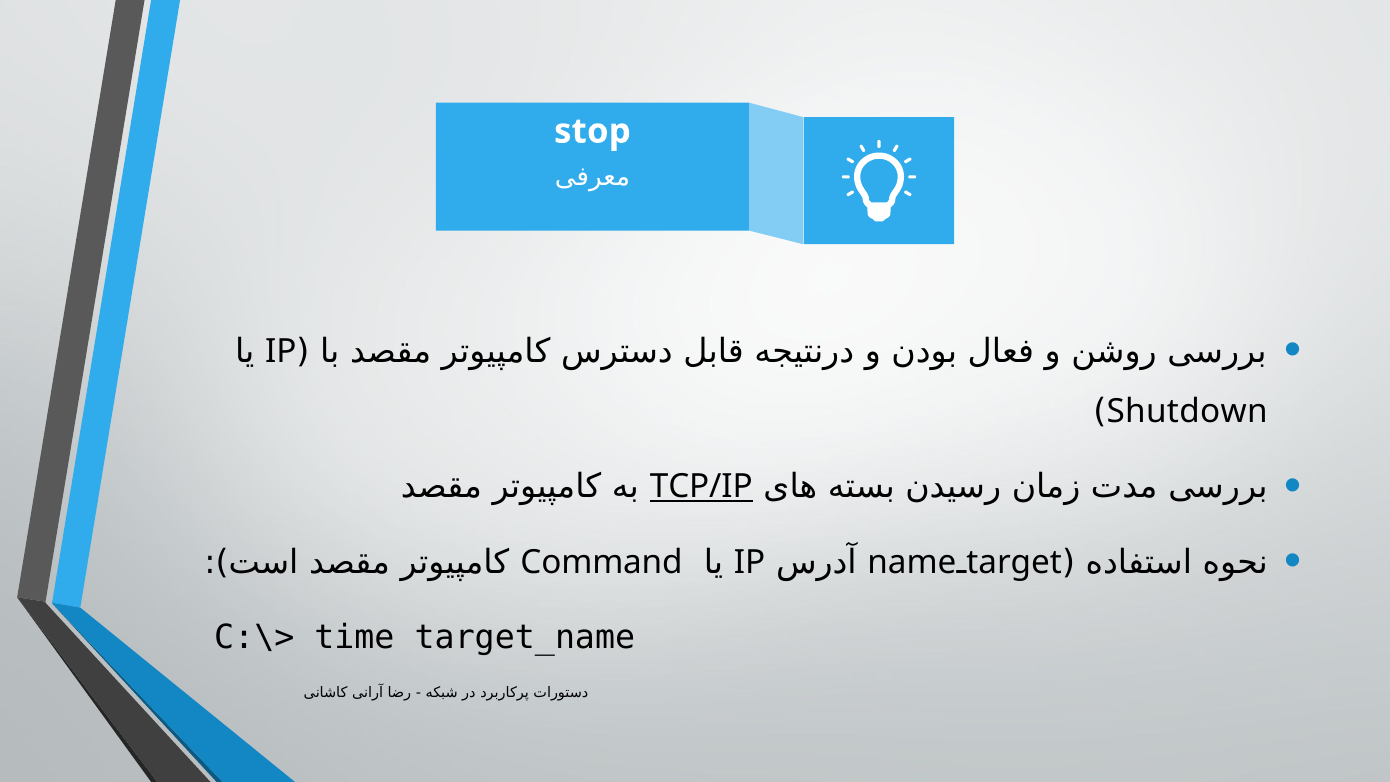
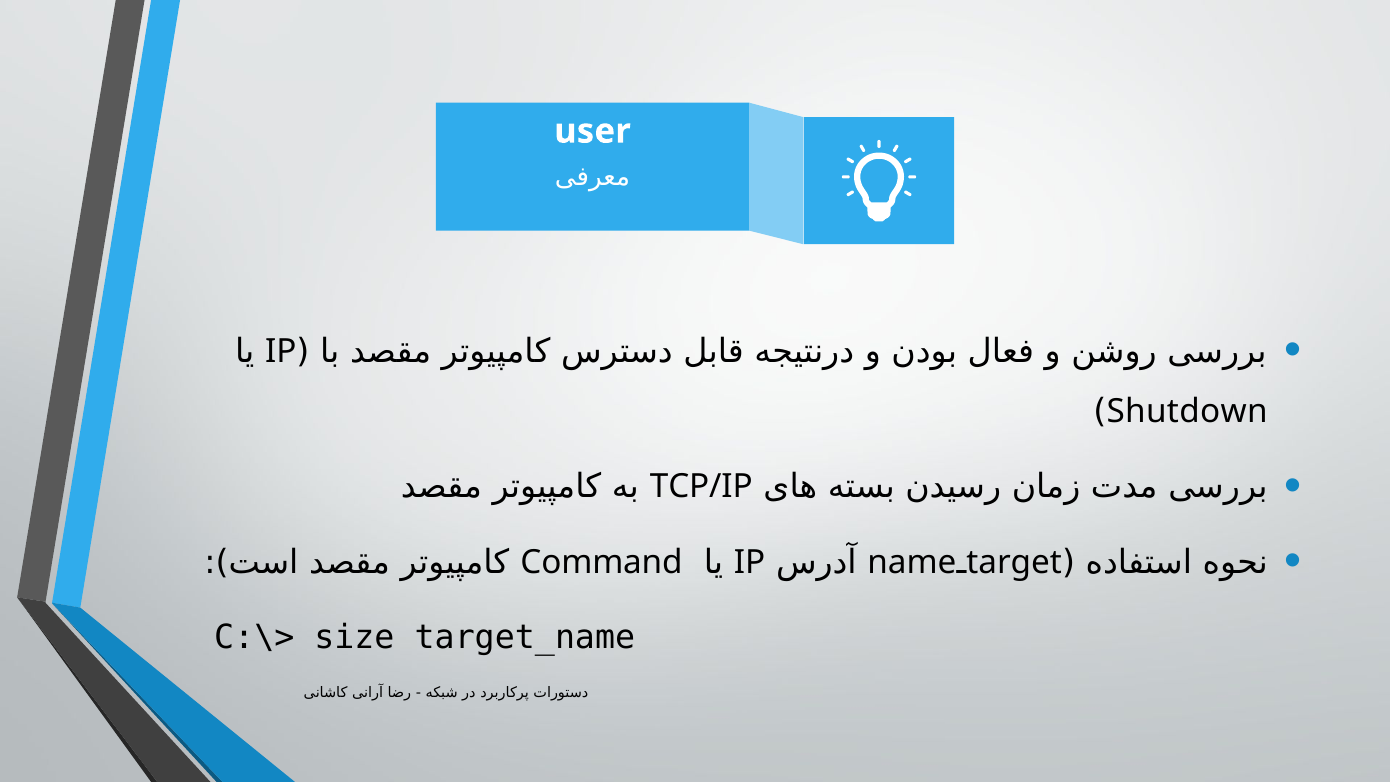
stop: stop -> user
TCP/IP underline: present -> none
time: time -> size
